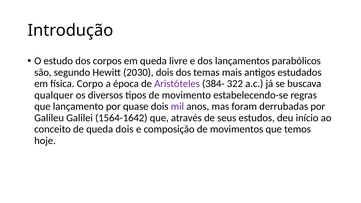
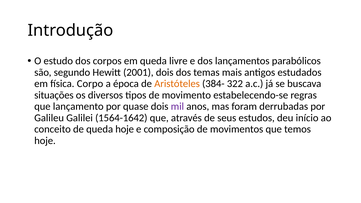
2030: 2030 -> 2001
Aristóteles colour: purple -> orange
qualquer: qualquer -> situações
queda dois: dois -> hoje
